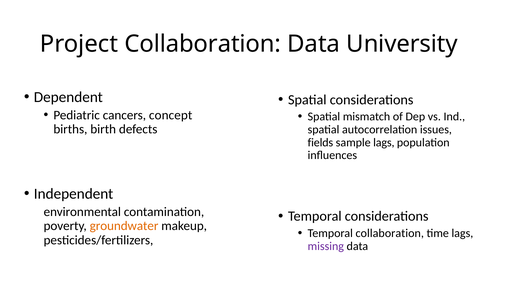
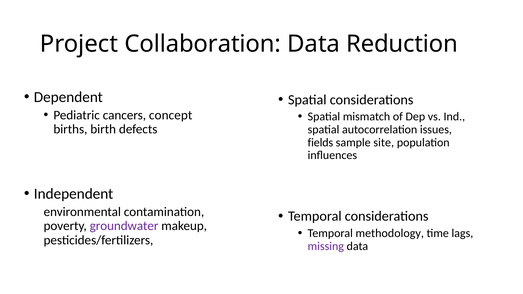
University: University -> Reduction
sample lags: lags -> site
groundwater colour: orange -> purple
Temporal collaboration: collaboration -> methodology
